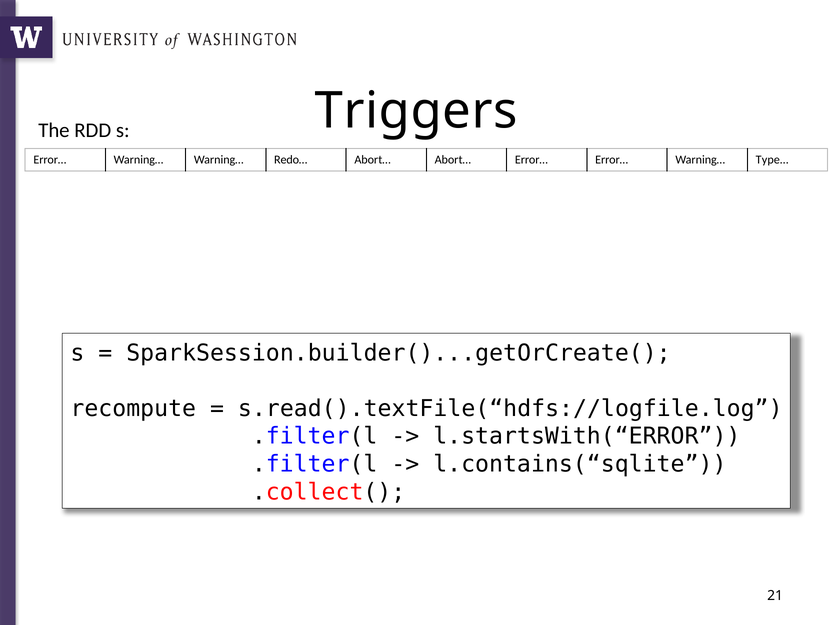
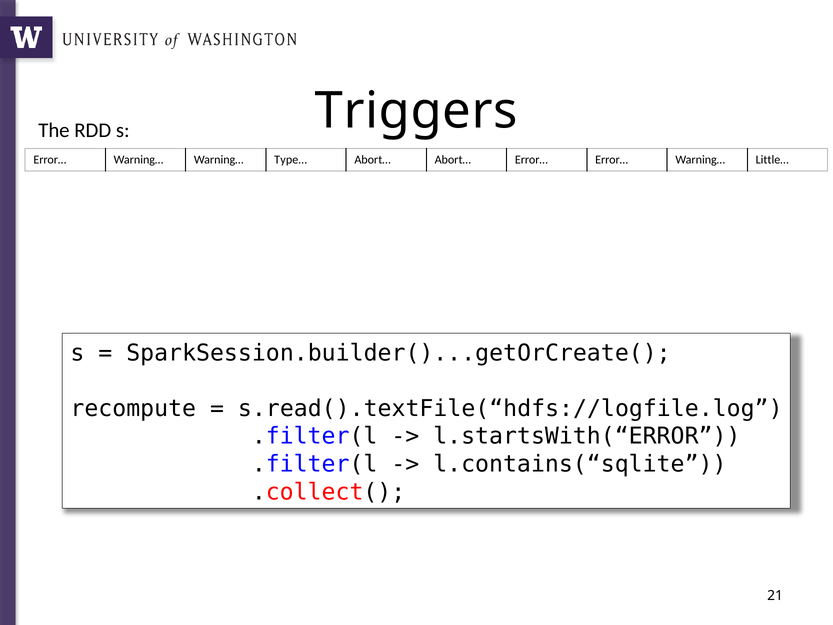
Redo…: Redo… -> Type…
Type…: Type… -> Little…
